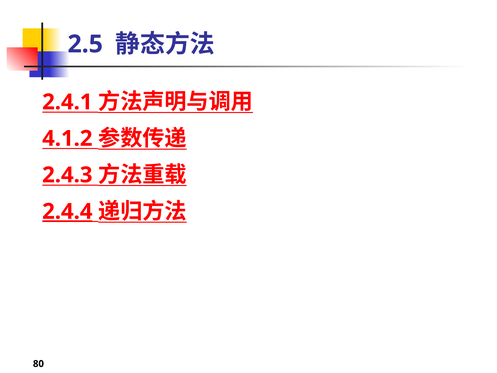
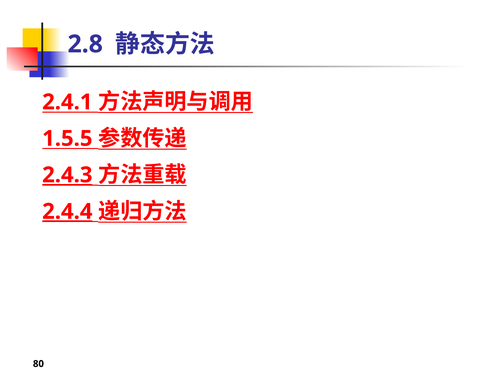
2.5: 2.5 -> 2.8
4.1.2: 4.1.2 -> 1.5.5
2.4.3 underline: none -> present
